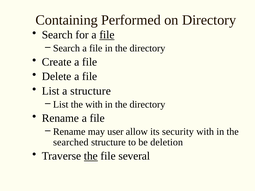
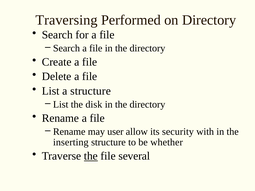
Containing: Containing -> Traversing
file at (107, 35) underline: present -> none
the with: with -> disk
searched: searched -> inserting
deletion: deletion -> whether
